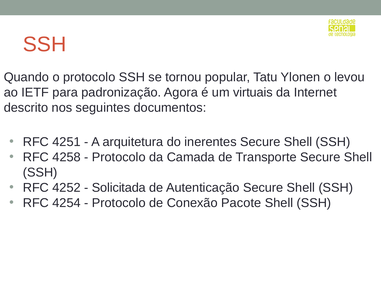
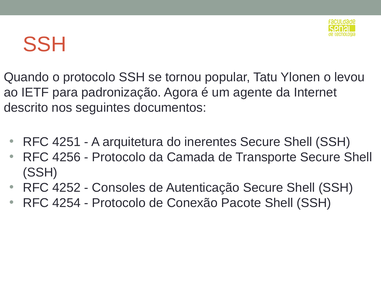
virtuais: virtuais -> agente
4258: 4258 -> 4256
Solicitada: Solicitada -> Consoles
